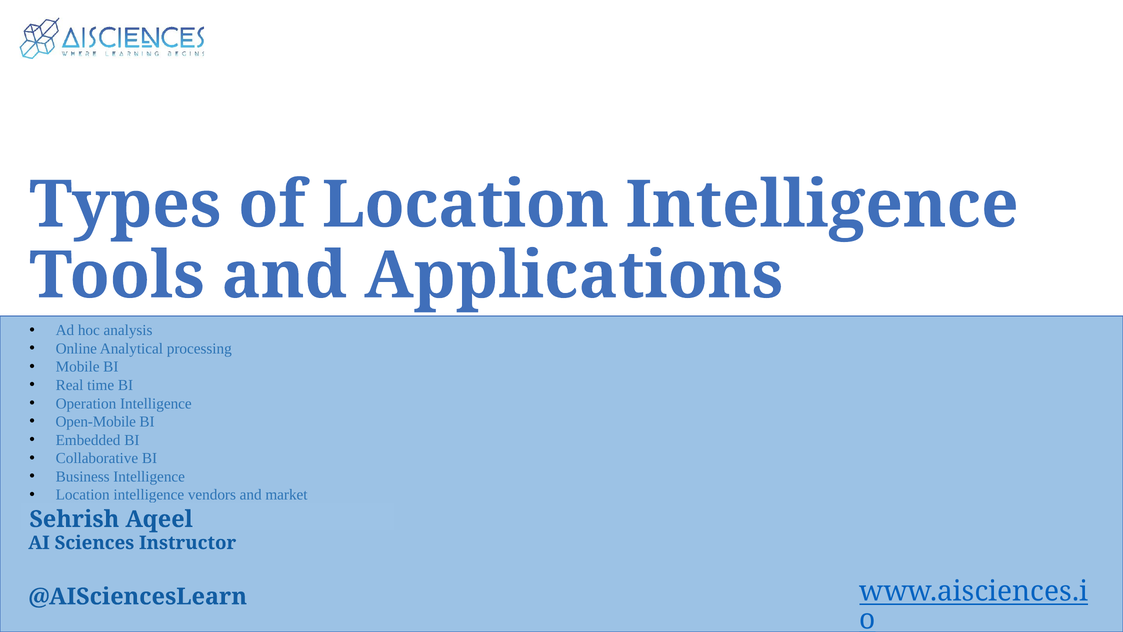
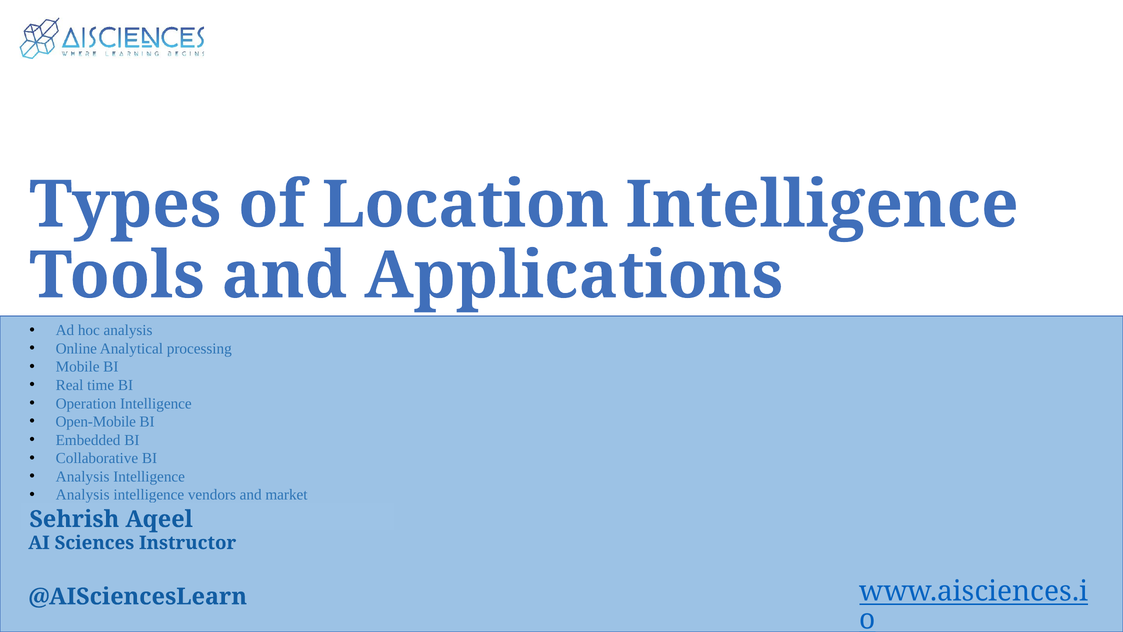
Business at (83, 476): Business -> Analysis
Location at (83, 495): Location -> Analysis
